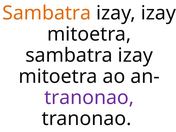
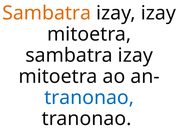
tranonao at (89, 98) colour: purple -> blue
